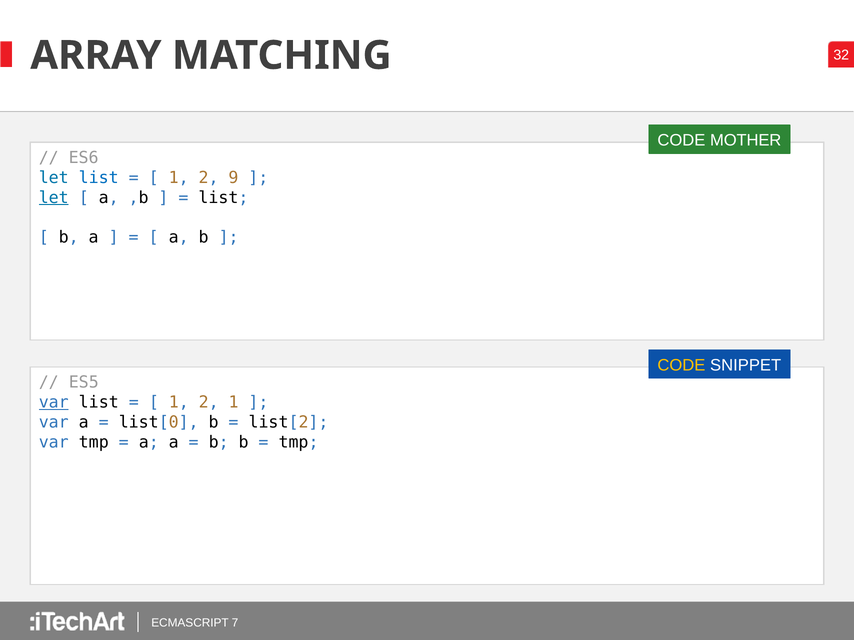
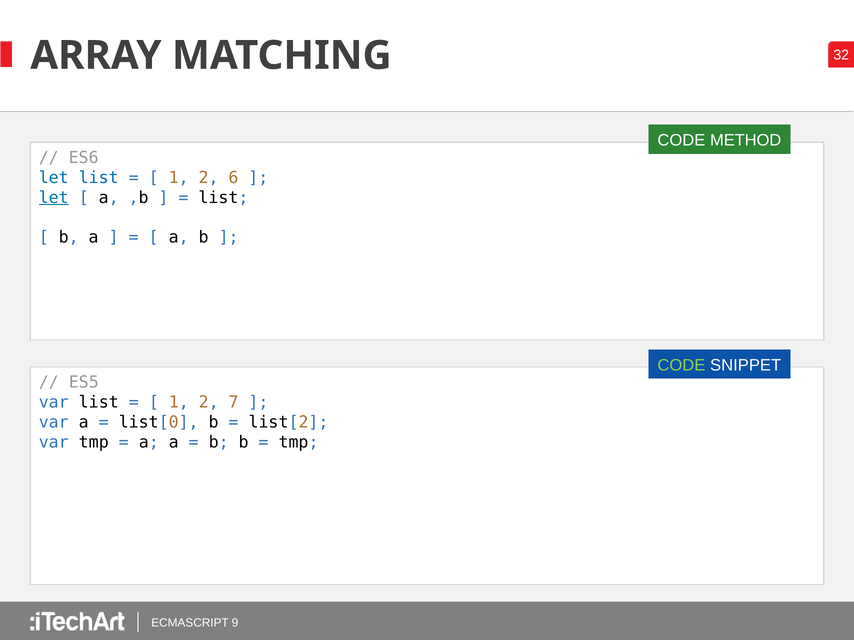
MOTHER: MOTHER -> METHOD
9: 9 -> 6
CODE at (681, 365) colour: yellow -> light green
var at (54, 403) underline: present -> none
2 1: 1 -> 7
7: 7 -> 9
